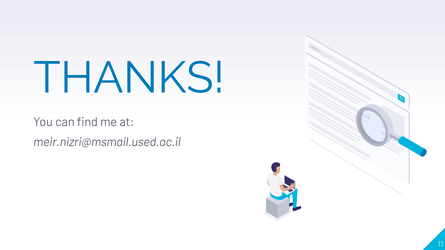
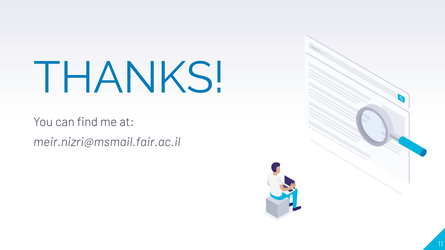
meir.nizri@msmail.used.ac.il: meir.nizri@msmail.used.ac.il -> meir.nizri@msmail.fair.ac.il
